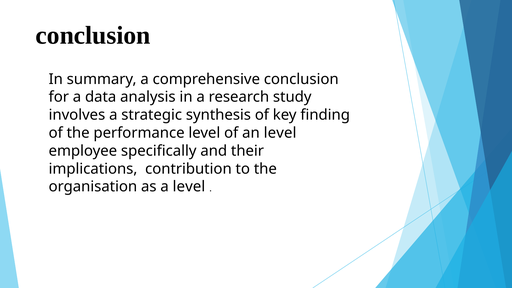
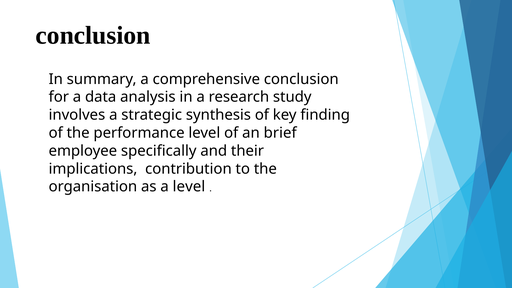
an level: level -> brief
